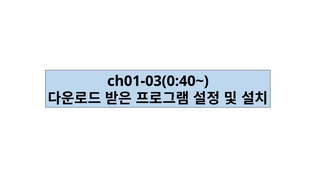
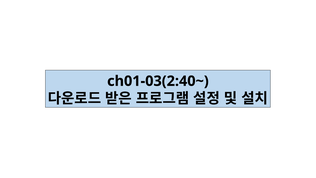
ch01-03(0:40~: ch01-03(0:40~ -> ch01-03(2:40~
